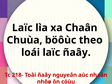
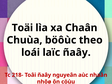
Laïc at (22, 28): Laïc -> Toäi
